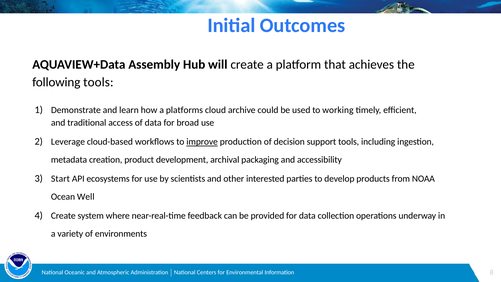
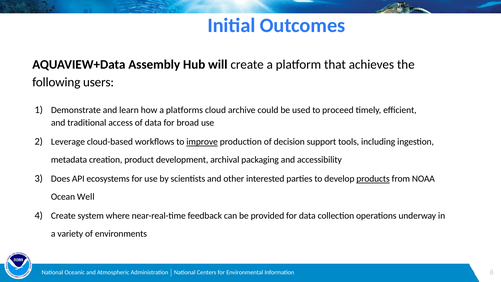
following tools: tools -> users
working: working -> proceed
Start: Start -> Does
products underline: none -> present
